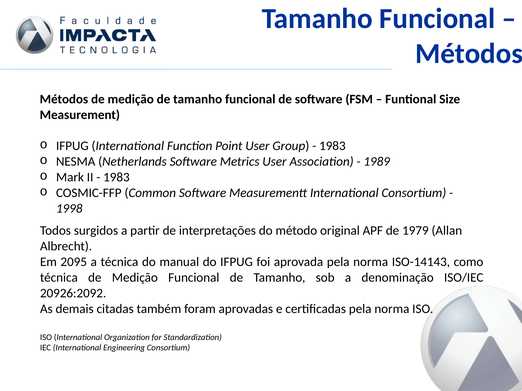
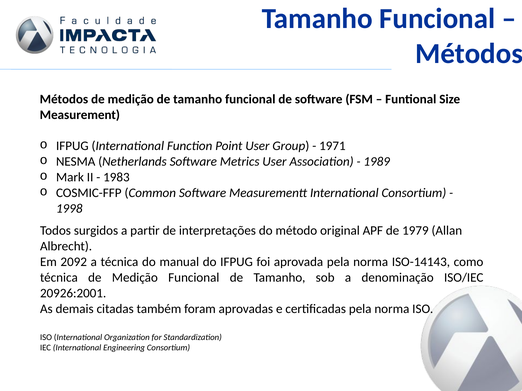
1983 at (332, 146): 1983 -> 1971
2095: 2095 -> 2092
20926:2092: 20926:2092 -> 20926:2001
